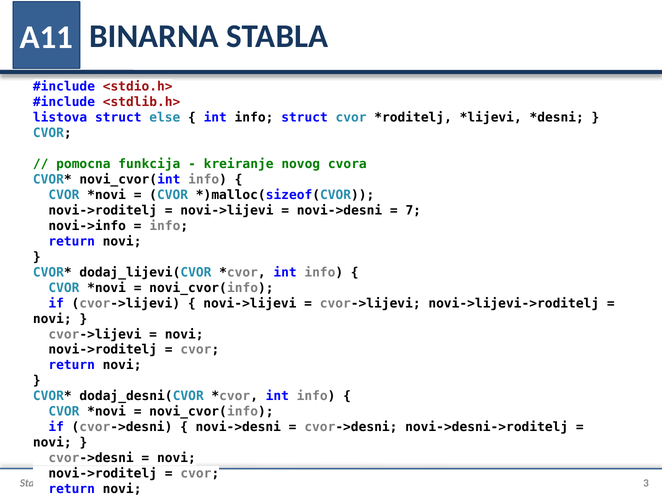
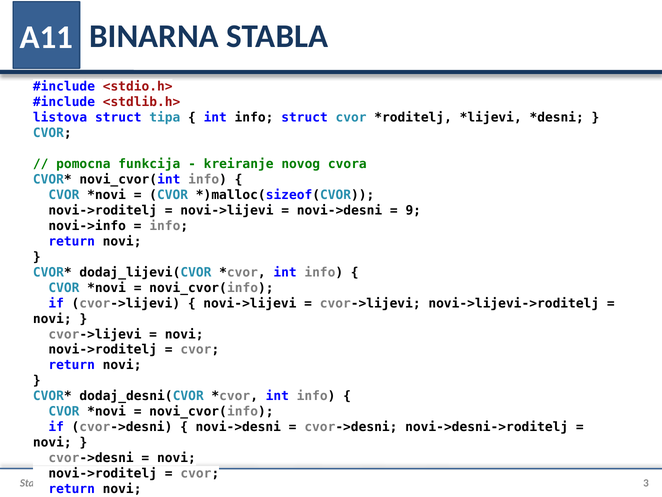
else: else -> tipa
7: 7 -> 9
